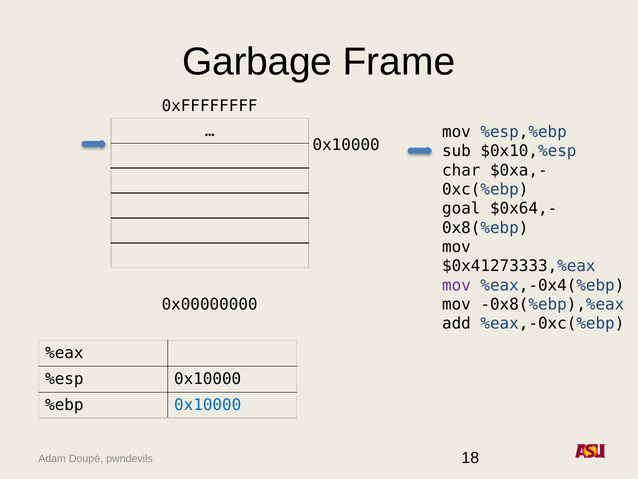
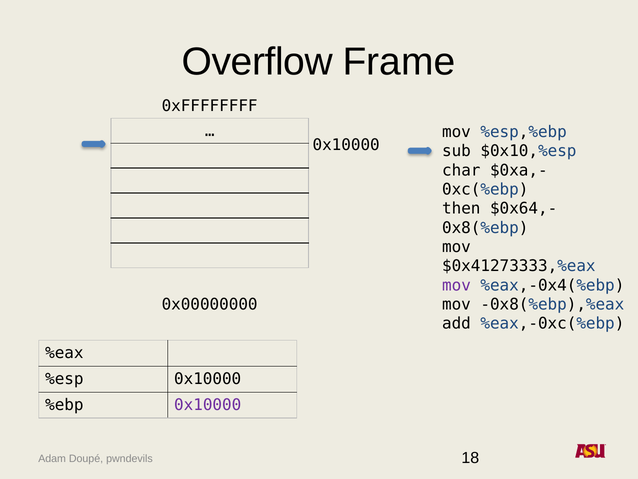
Garbage: Garbage -> Overflow
goal: goal -> then
0x10000 at (208, 404) colour: blue -> purple
